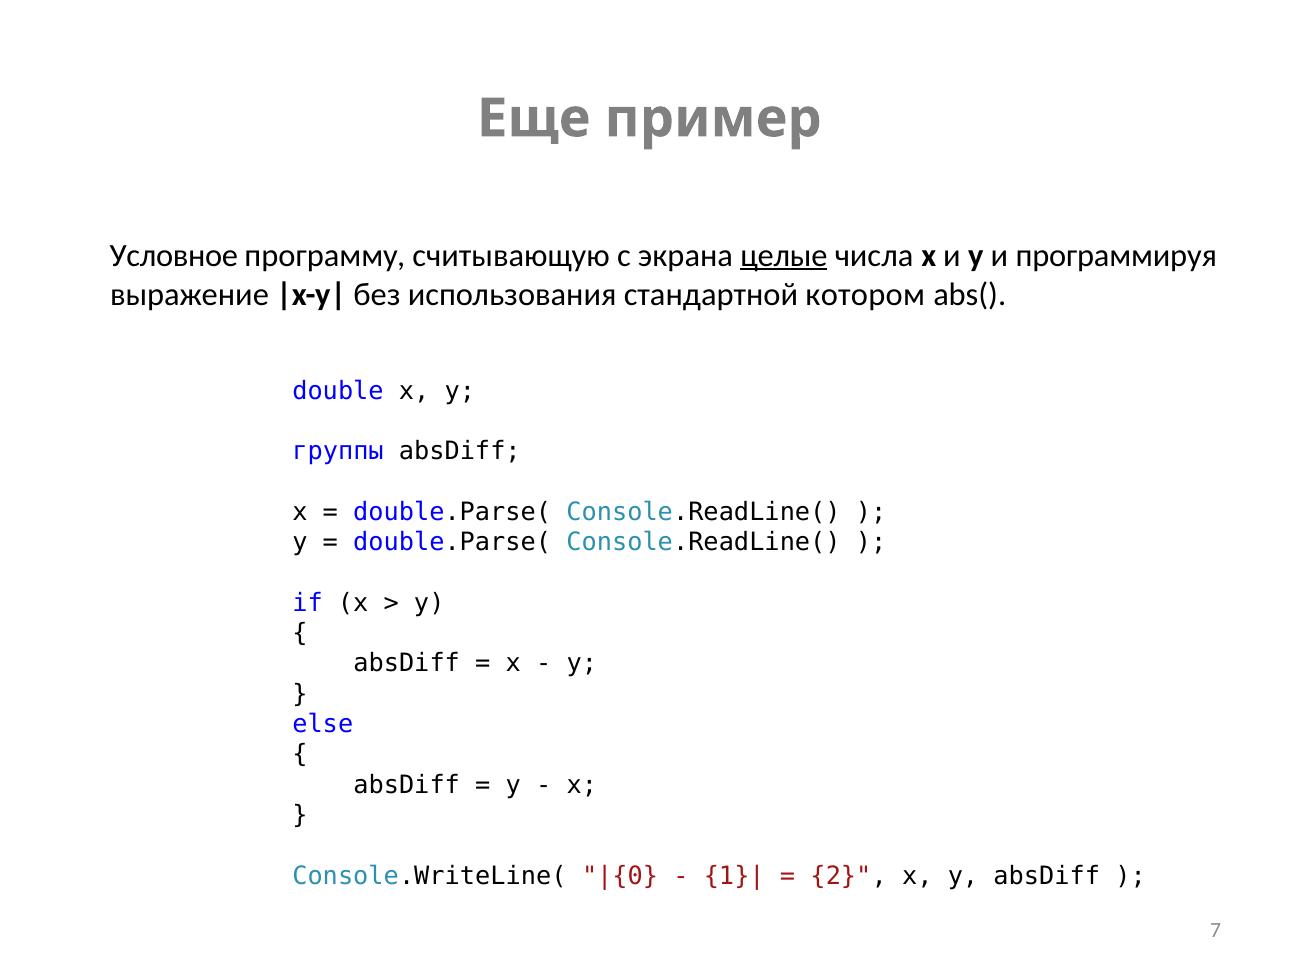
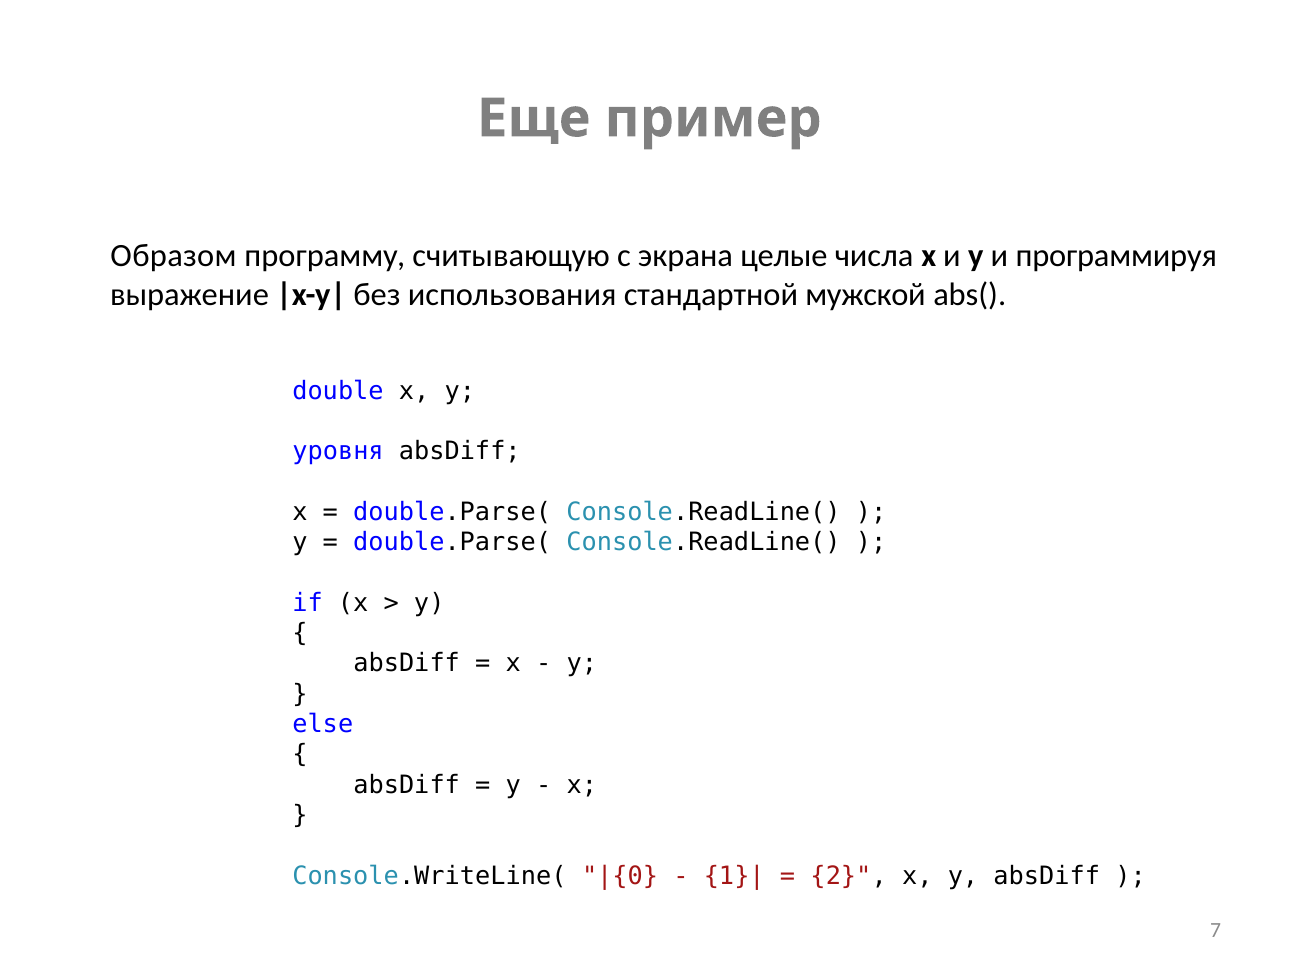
Условное: Условное -> Образом
целые underline: present -> none
котором: котором -> мужской
группы: группы -> уровня
